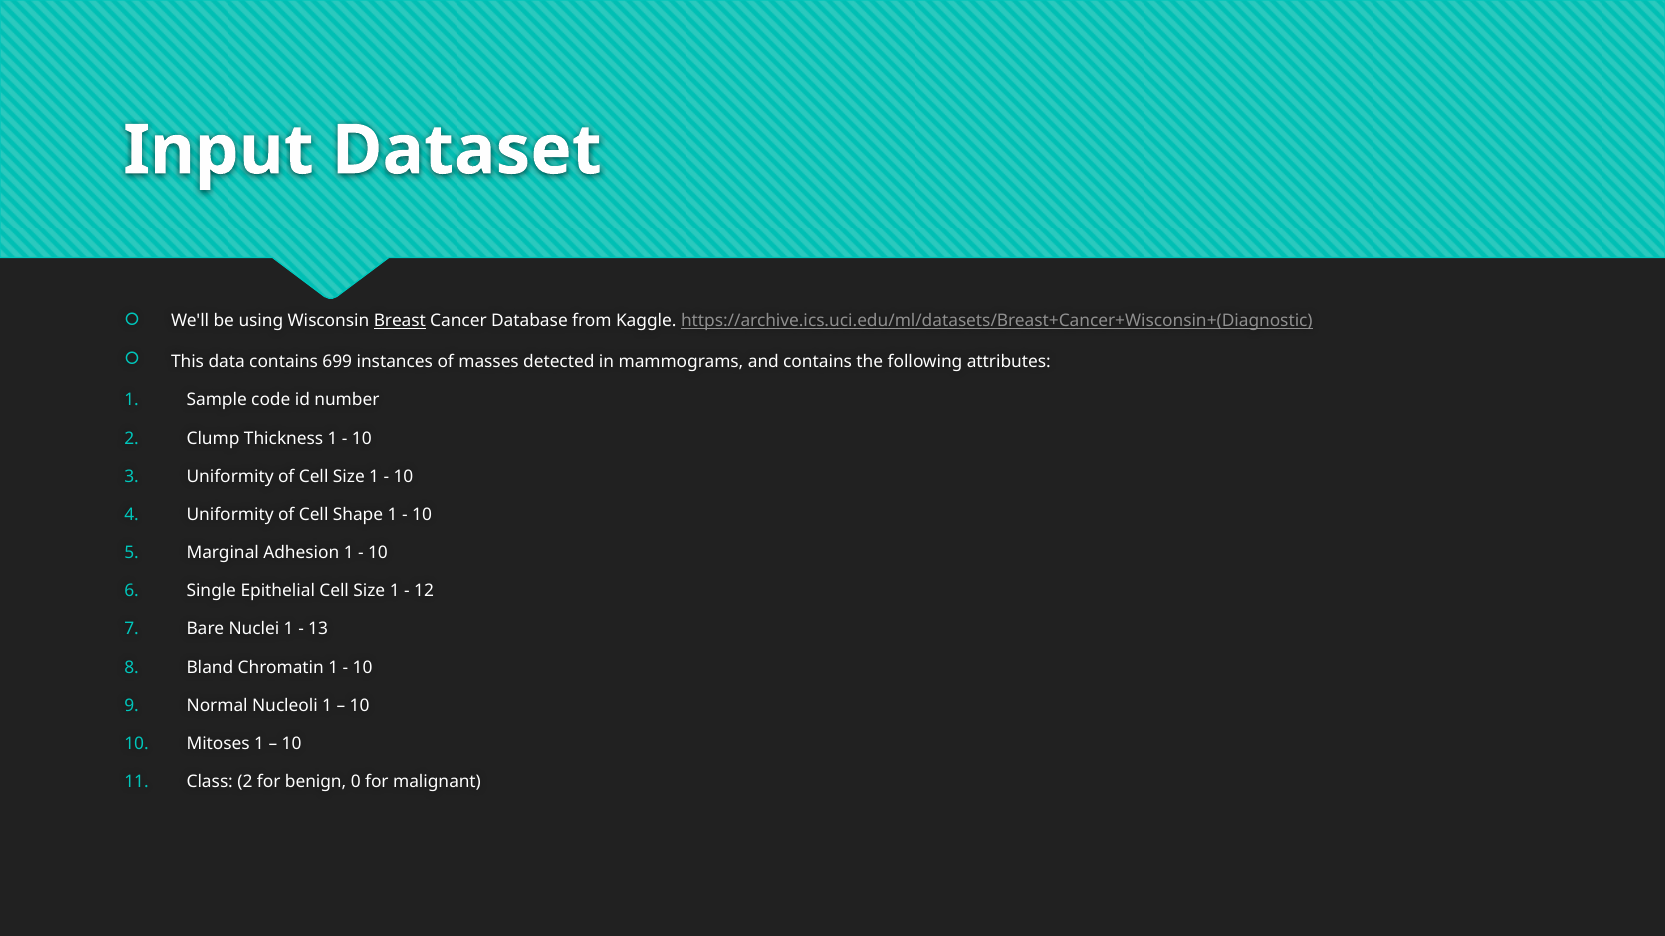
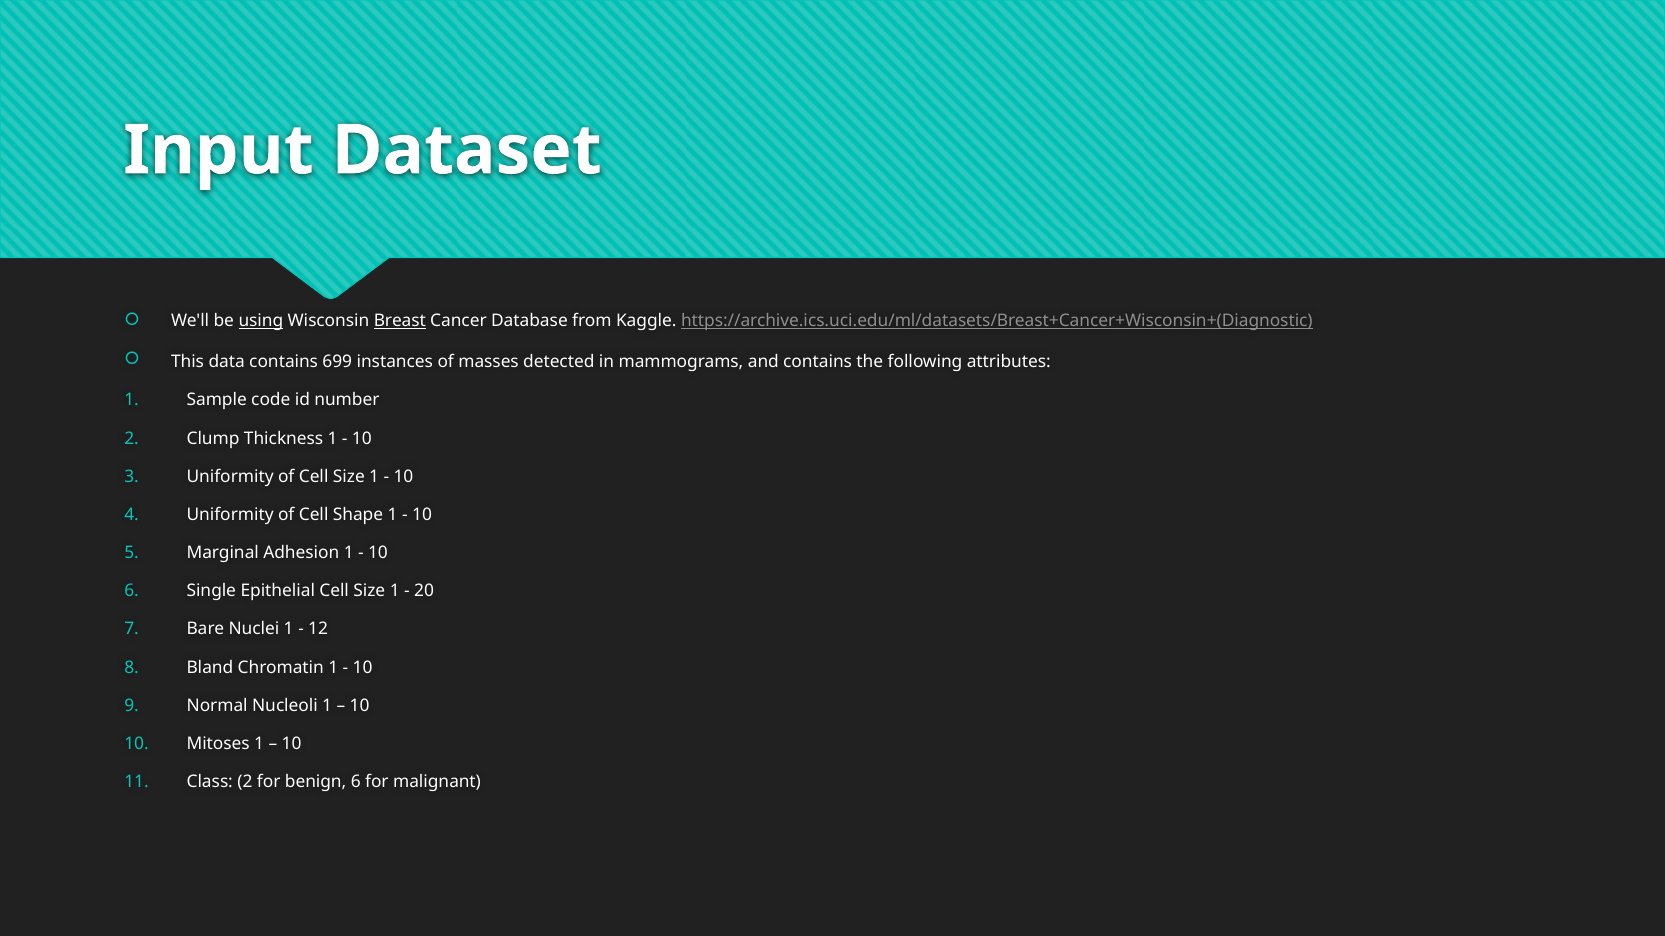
using underline: none -> present
12: 12 -> 20
13: 13 -> 12
benign 0: 0 -> 6
